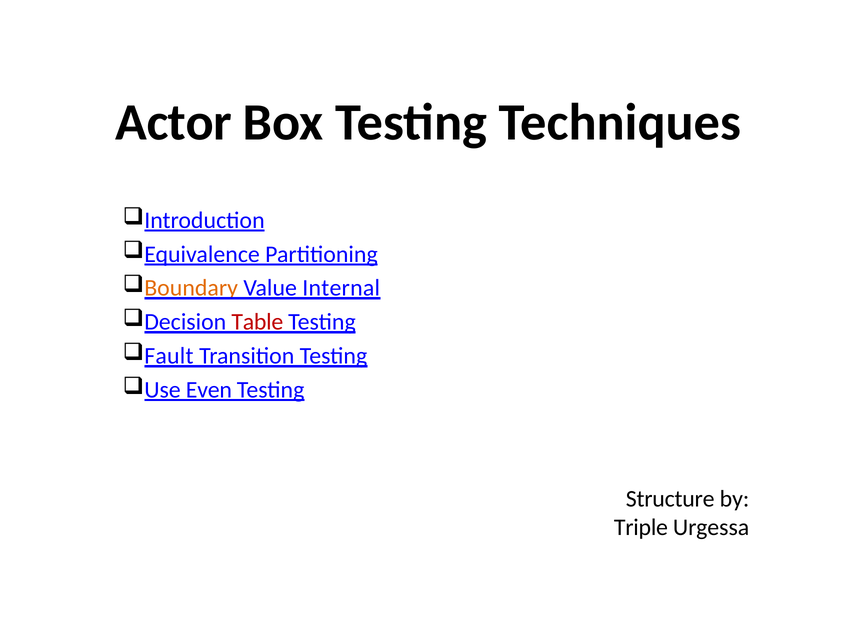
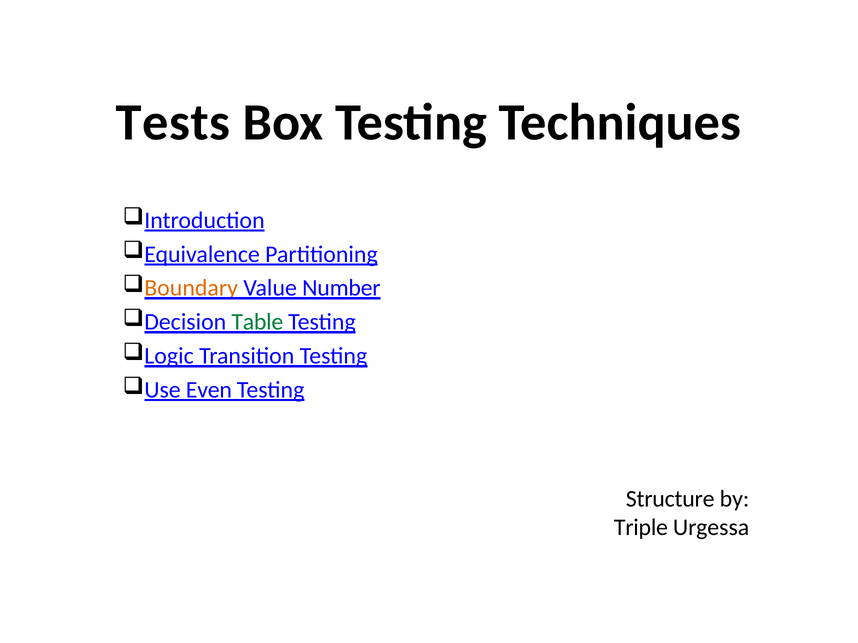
Actor: Actor -> Tests
Internal: Internal -> Number
Table colour: red -> green
Fault: Fault -> Logic
